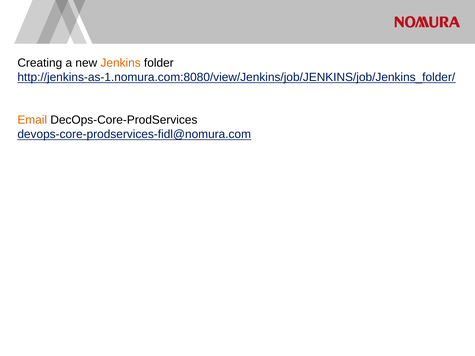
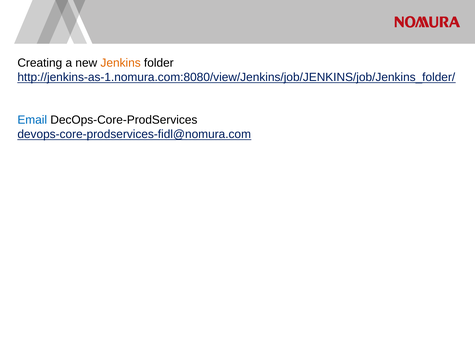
Email colour: orange -> blue
